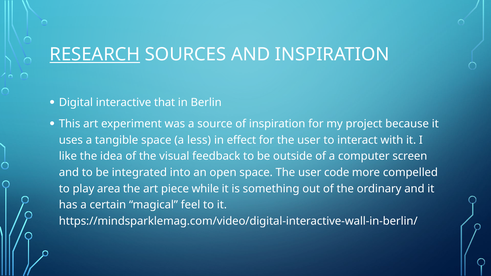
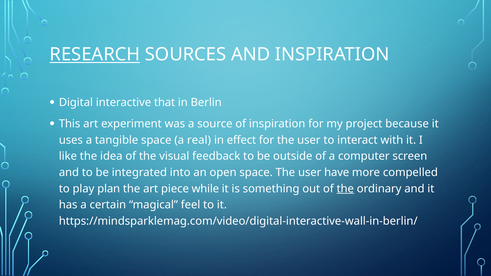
less: less -> real
code: code -> have
area: area -> plan
the at (345, 189) underline: none -> present
